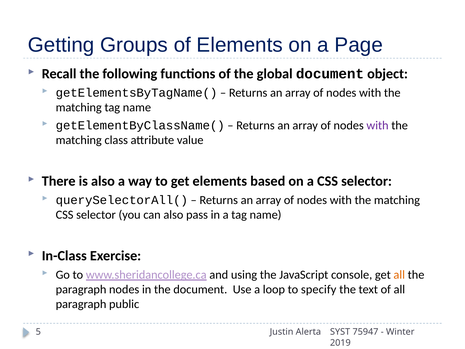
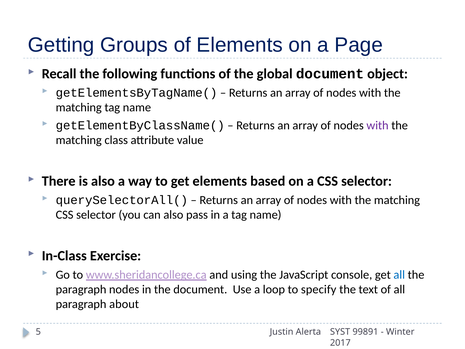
all at (399, 274) colour: orange -> blue
public: public -> about
75947: 75947 -> 99891
2019: 2019 -> 2017
